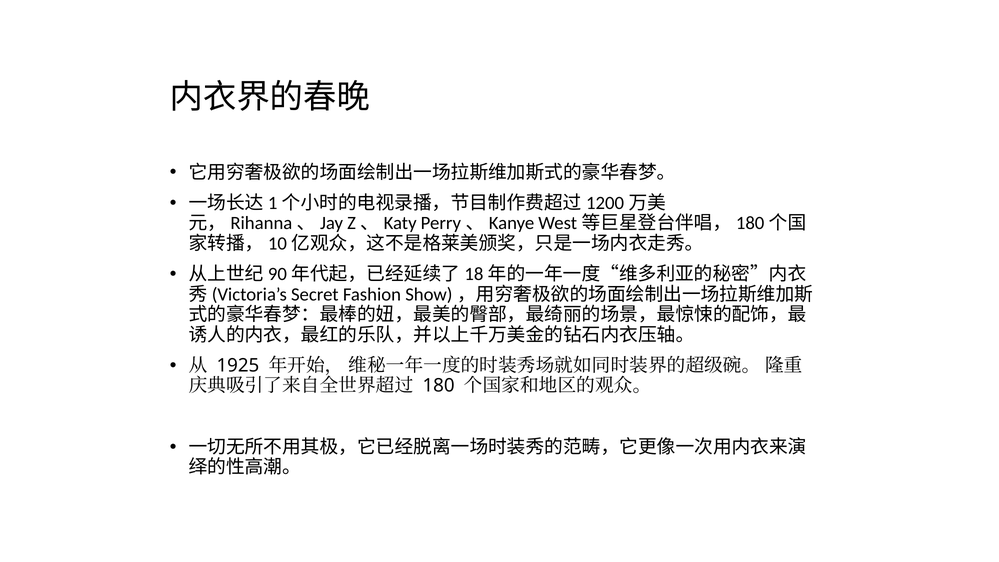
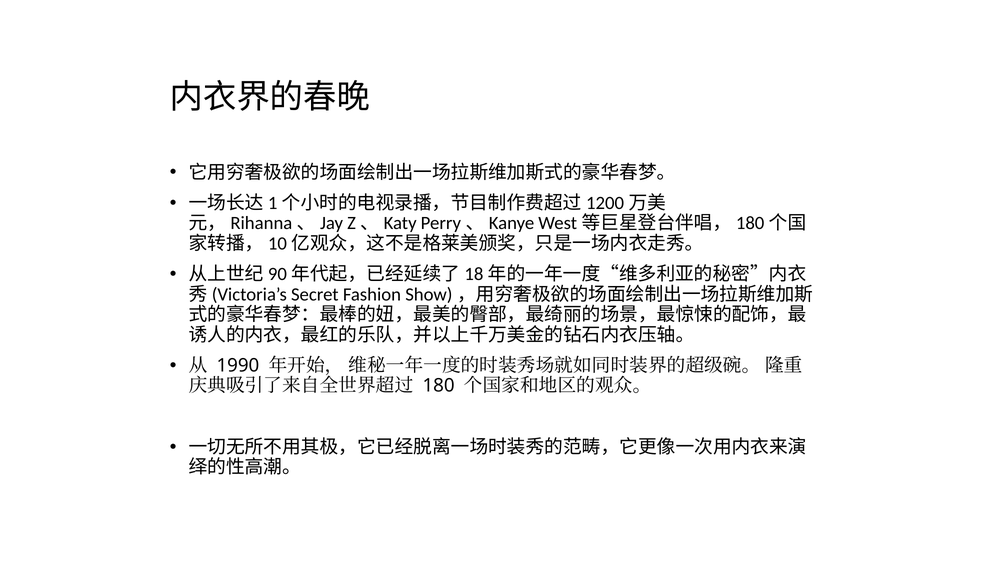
1925: 1925 -> 1990
